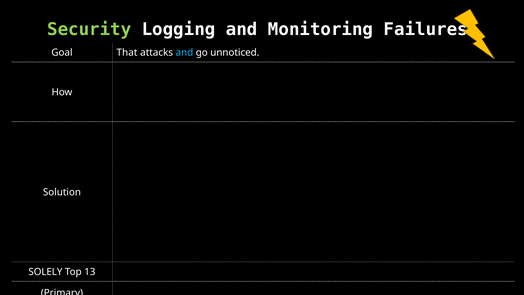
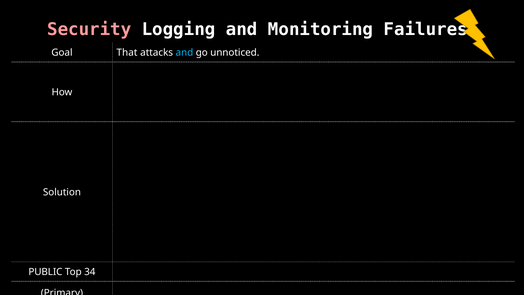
Security colour: light green -> pink
SOLELY: SOLELY -> PUBLIC
13: 13 -> 34
